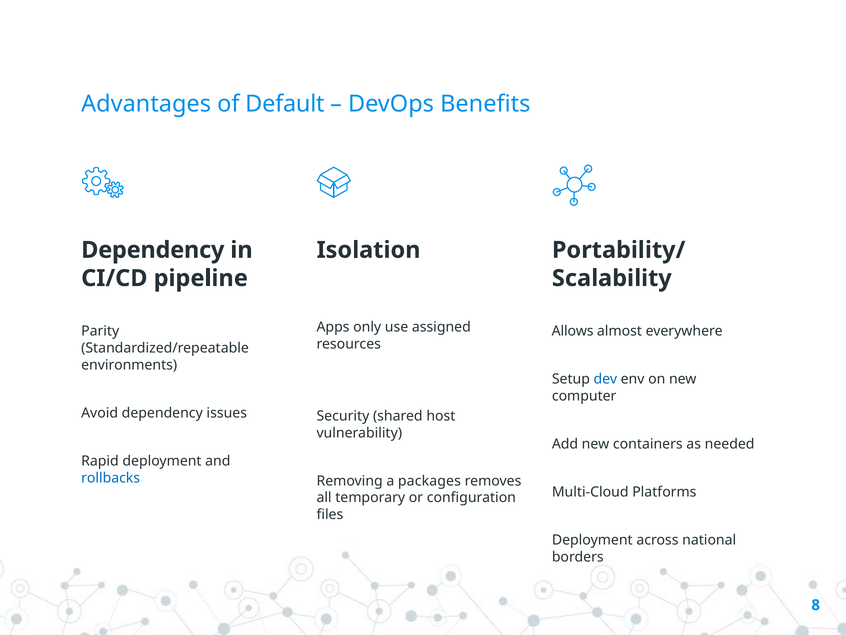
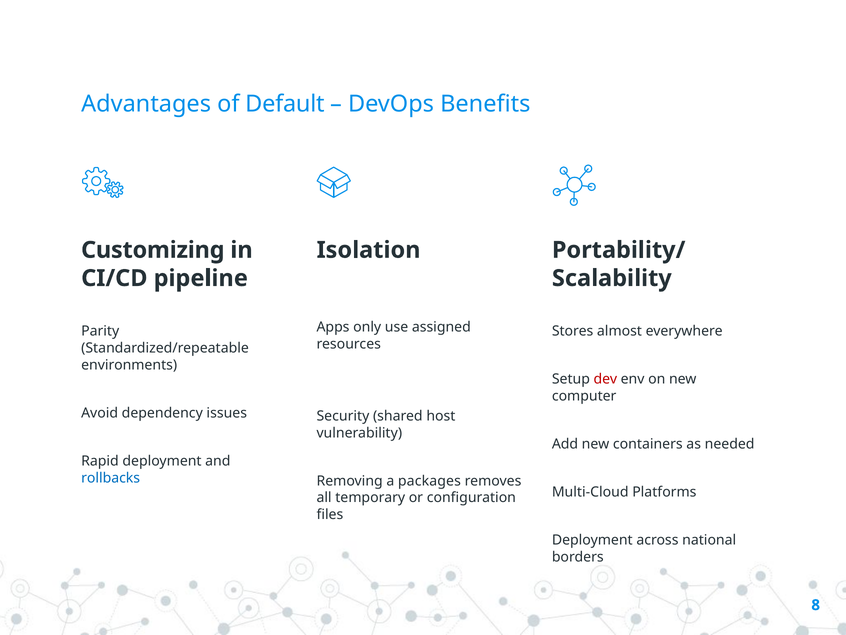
Dependency at (153, 250): Dependency -> Customizing
Allows: Allows -> Stores
dev colour: blue -> red
